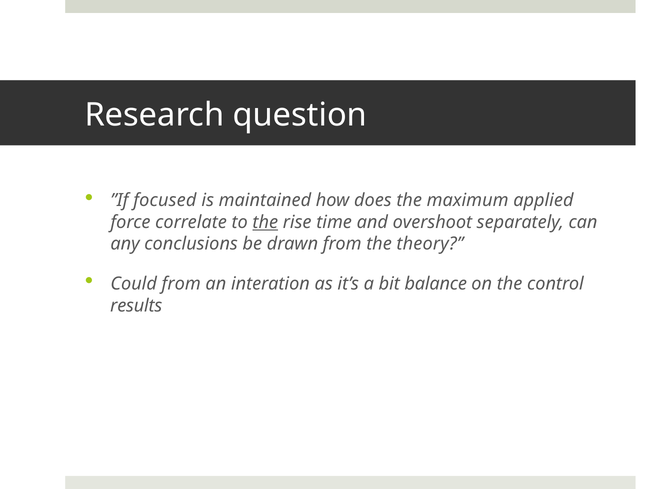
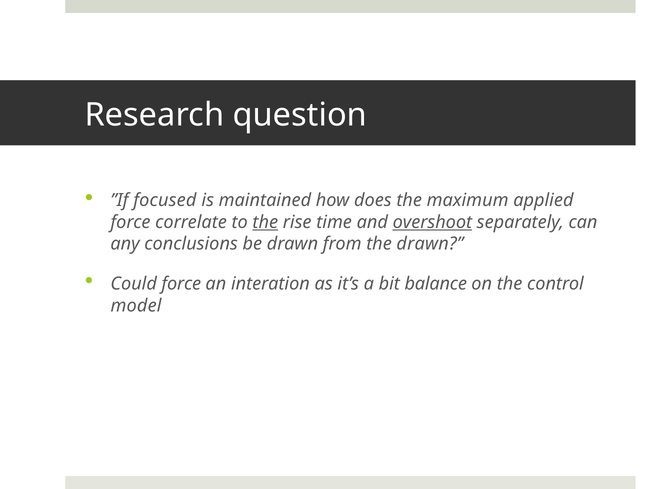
overshoot underline: none -> present
the theory: theory -> drawn
Could from: from -> force
results: results -> model
